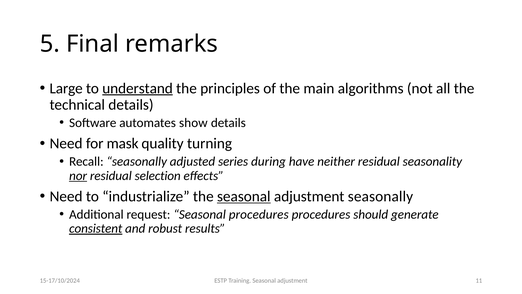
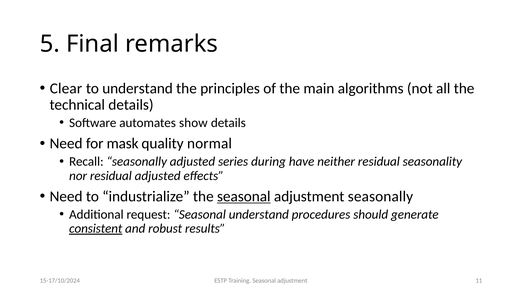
Large: Large -> Clear
understand at (138, 88) underline: present -> none
turning: turning -> normal
nor underline: present -> none
residual selection: selection -> adjusted
Seasonal procedures: procedures -> understand
